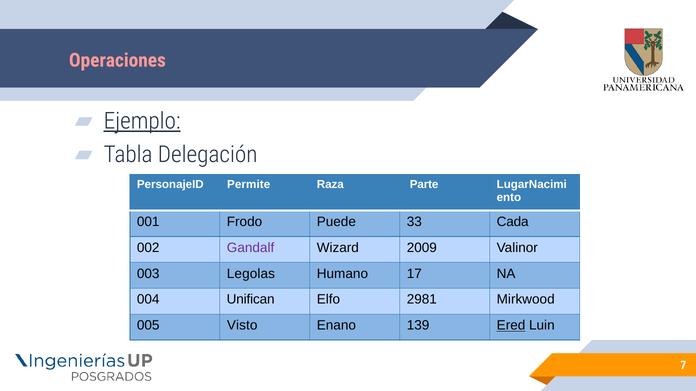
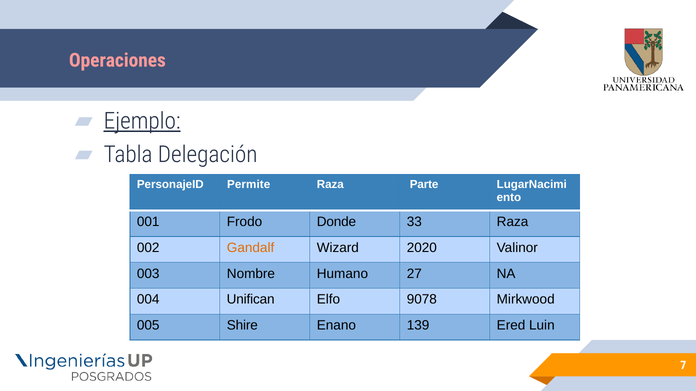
Puede: Puede -> Donde
33 Cada: Cada -> Raza
Gandalf colour: purple -> orange
2009: 2009 -> 2020
Legolas: Legolas -> Nombre
17: 17 -> 27
2981: 2981 -> 9078
Visto: Visto -> Shire
Ered underline: present -> none
